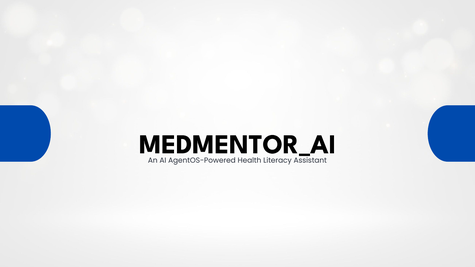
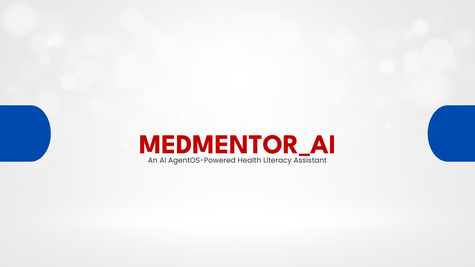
MEDMENTOR_AI colour: black -> red
